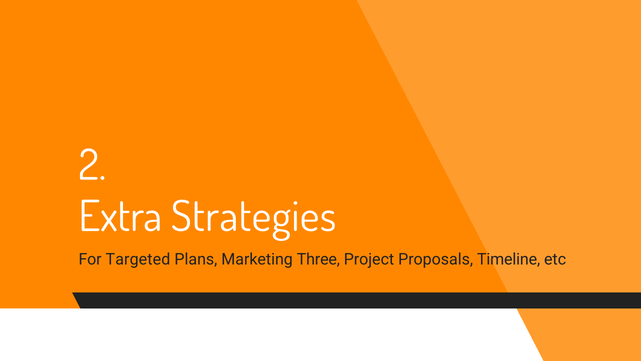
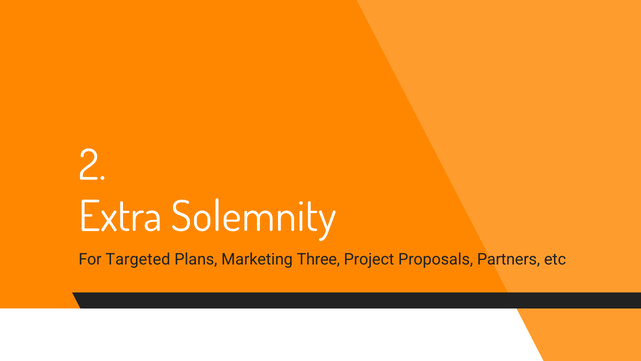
Strategies: Strategies -> Solemnity
Timeline: Timeline -> Partners
